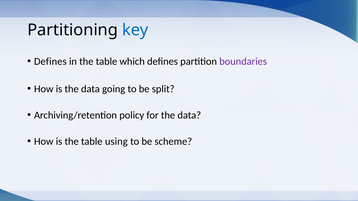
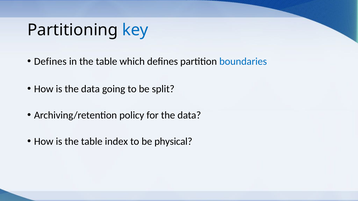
boundaries colour: purple -> blue
using: using -> index
scheme: scheme -> physical
